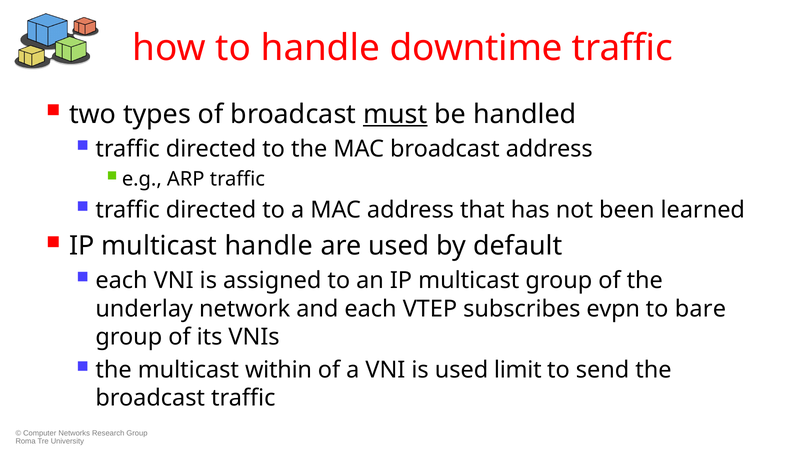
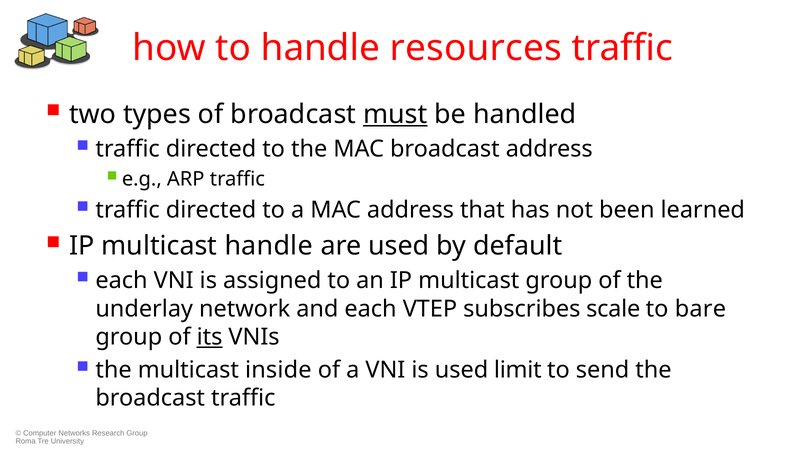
downtime: downtime -> resources
evpn: evpn -> scale
its underline: none -> present
within: within -> inside
